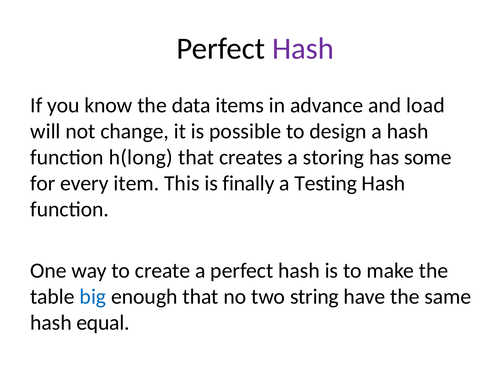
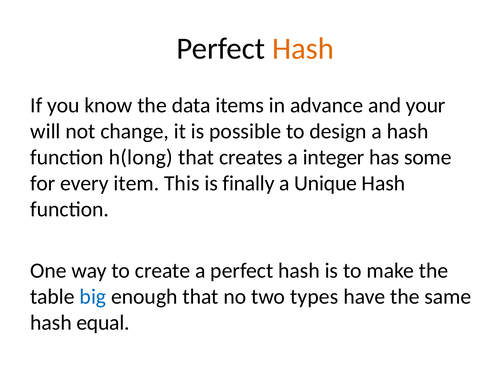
Hash at (303, 49) colour: purple -> orange
load: load -> your
storing: storing -> integer
Testing: Testing -> Unique
string: string -> types
